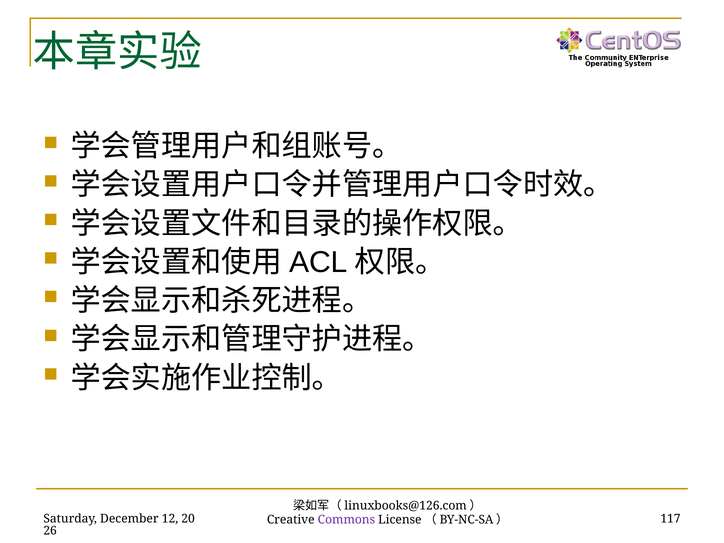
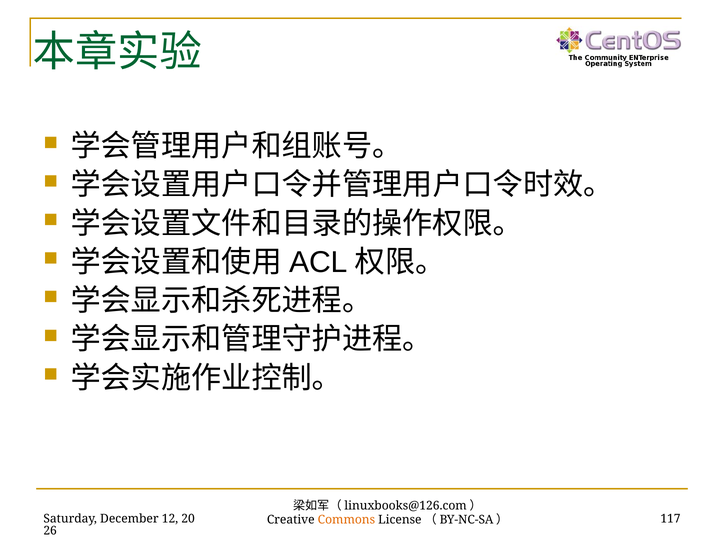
Commons colour: purple -> orange
